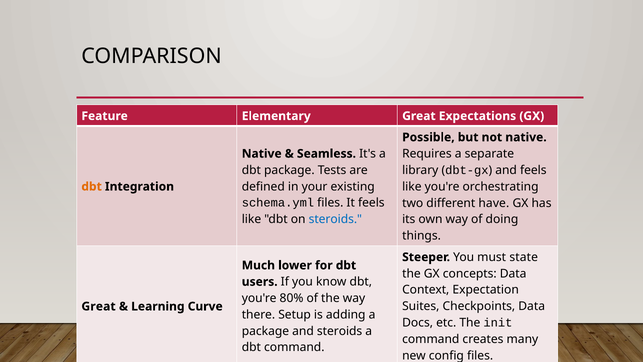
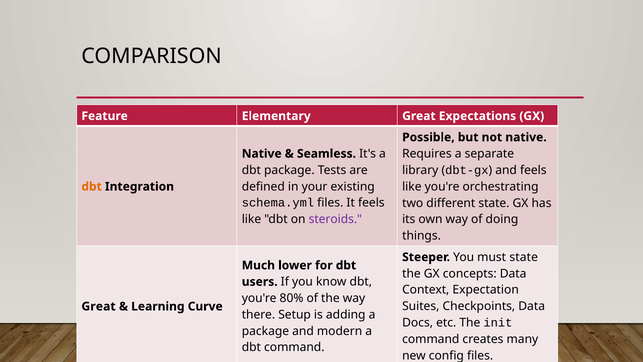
different have: have -> state
steroids at (335, 219) colour: blue -> purple
and steroids: steroids -> modern
